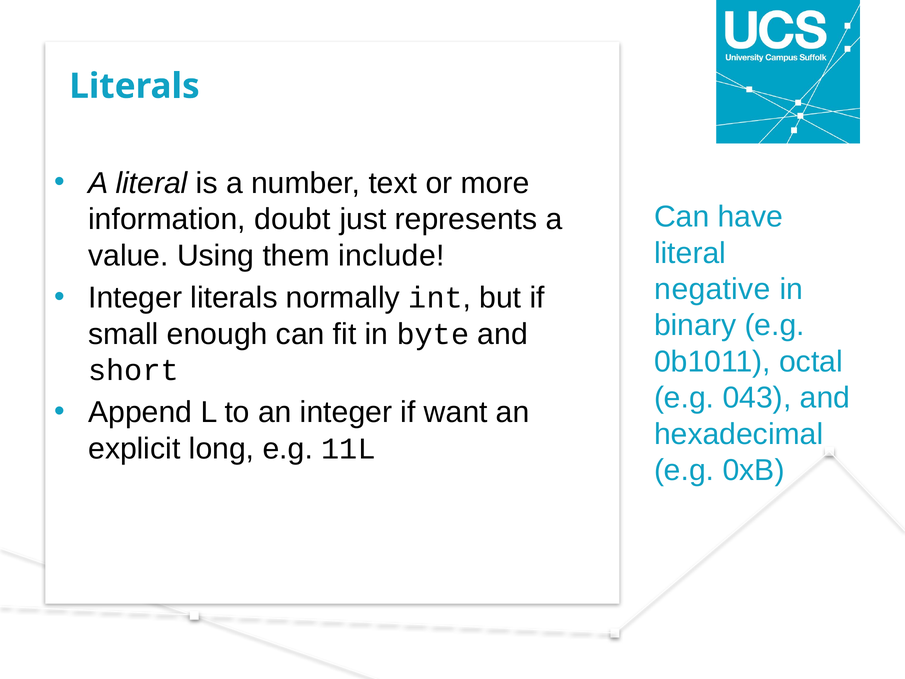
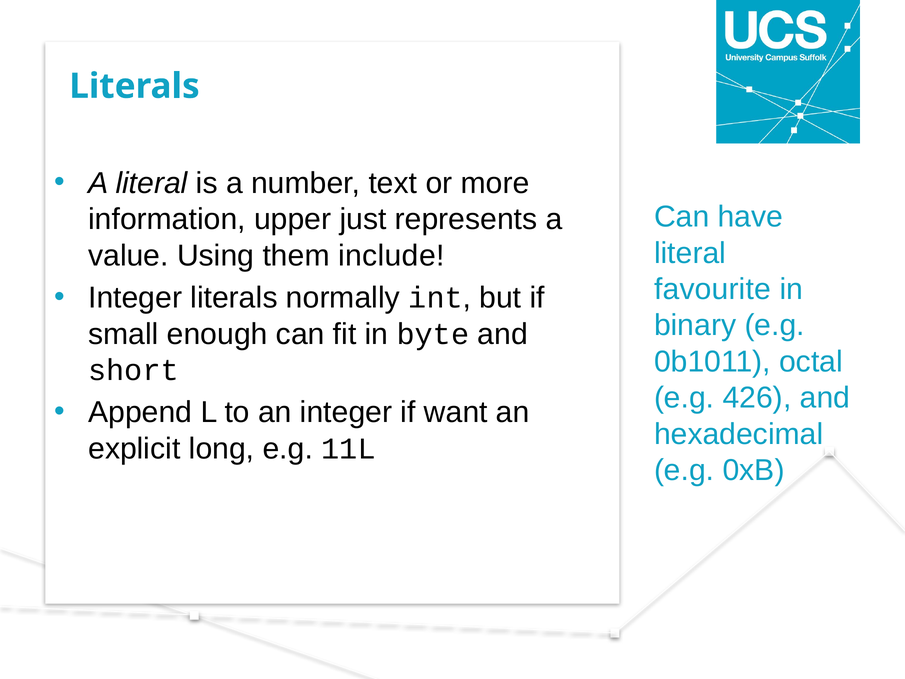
doubt: doubt -> upper
negative: negative -> favourite
043: 043 -> 426
